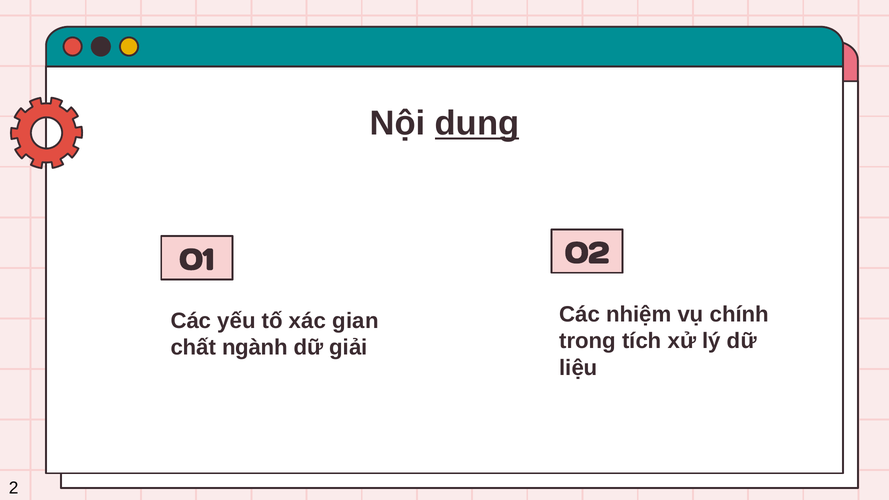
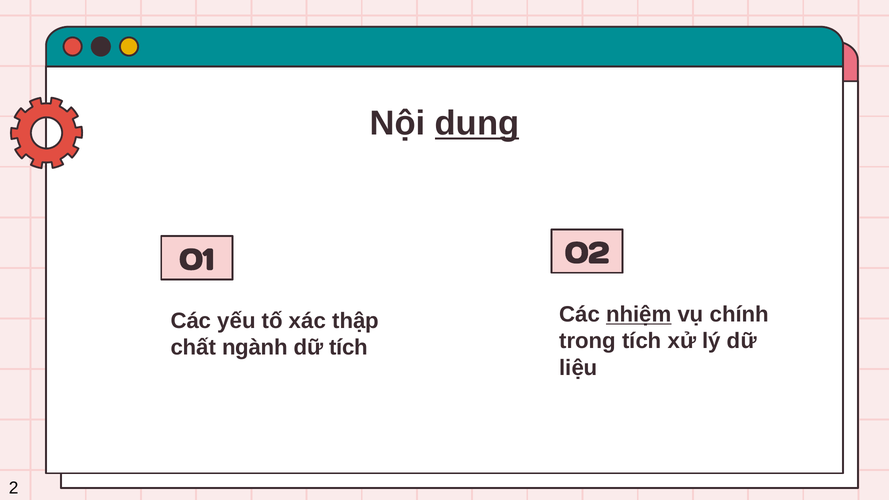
nhiệm underline: none -> present
gian: gian -> thập
dữ giải: giải -> tích
